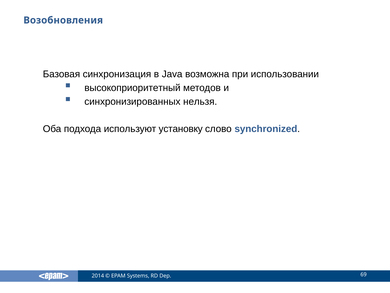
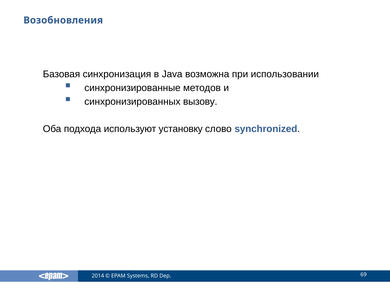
высокоприоритетный: высокоприоритетный -> синхронизированные
нельзя: нельзя -> вызову
